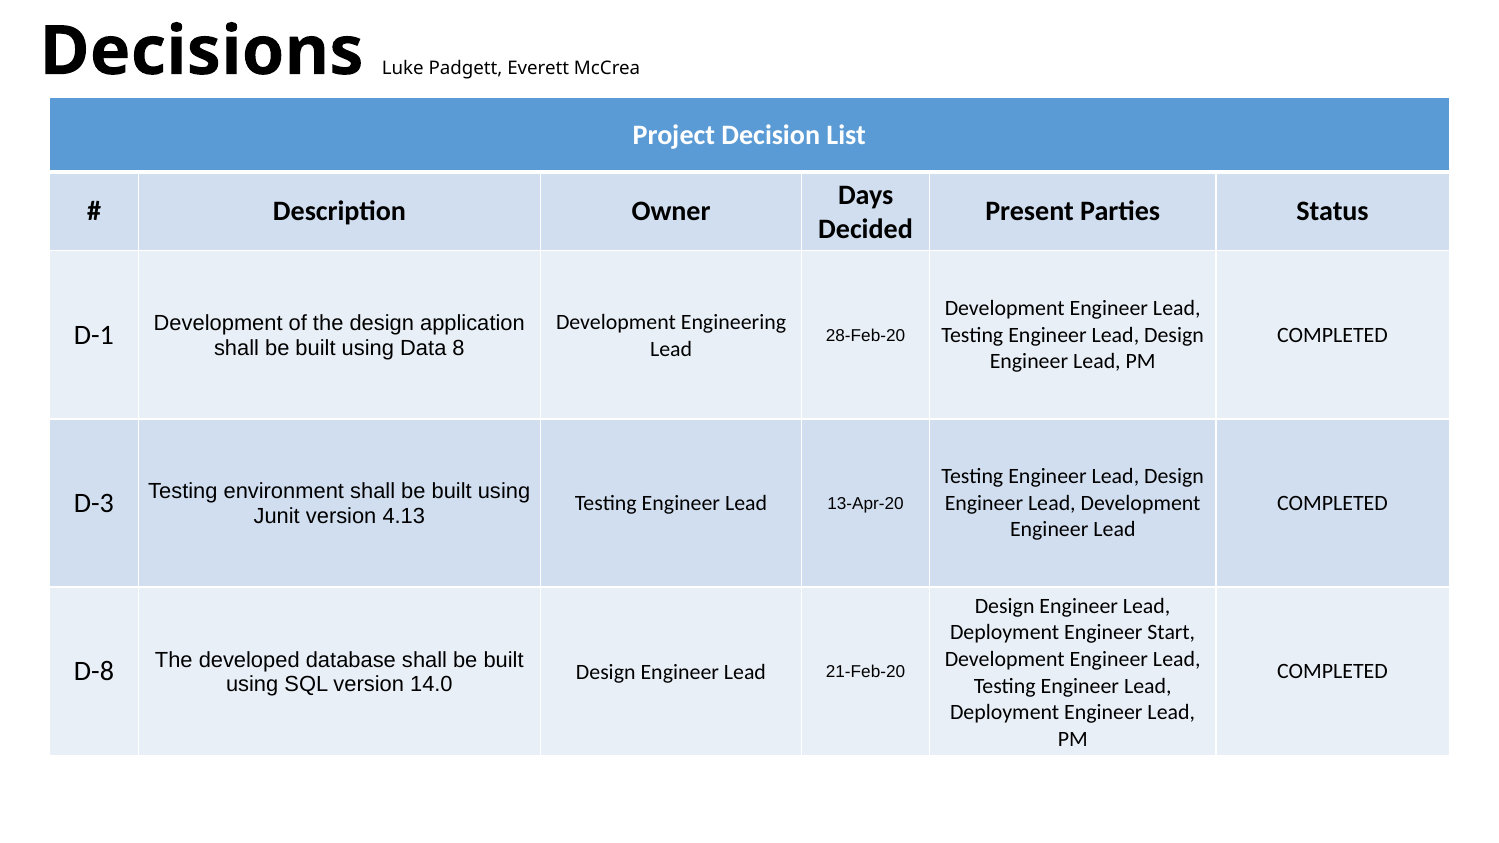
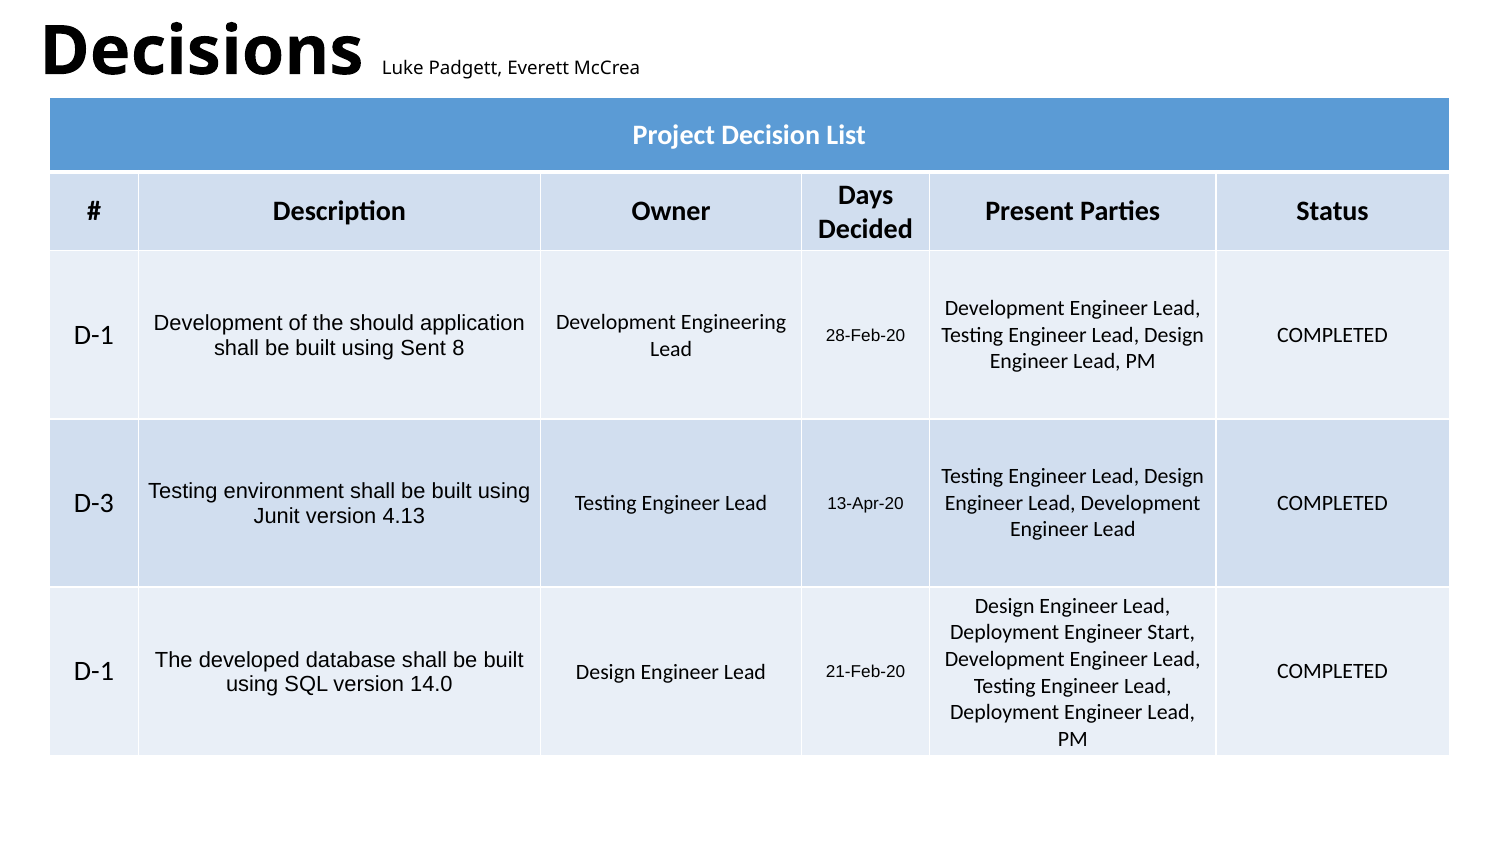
the design: design -> should
Data: Data -> Sent
D-8 at (94, 672): D-8 -> D-1
